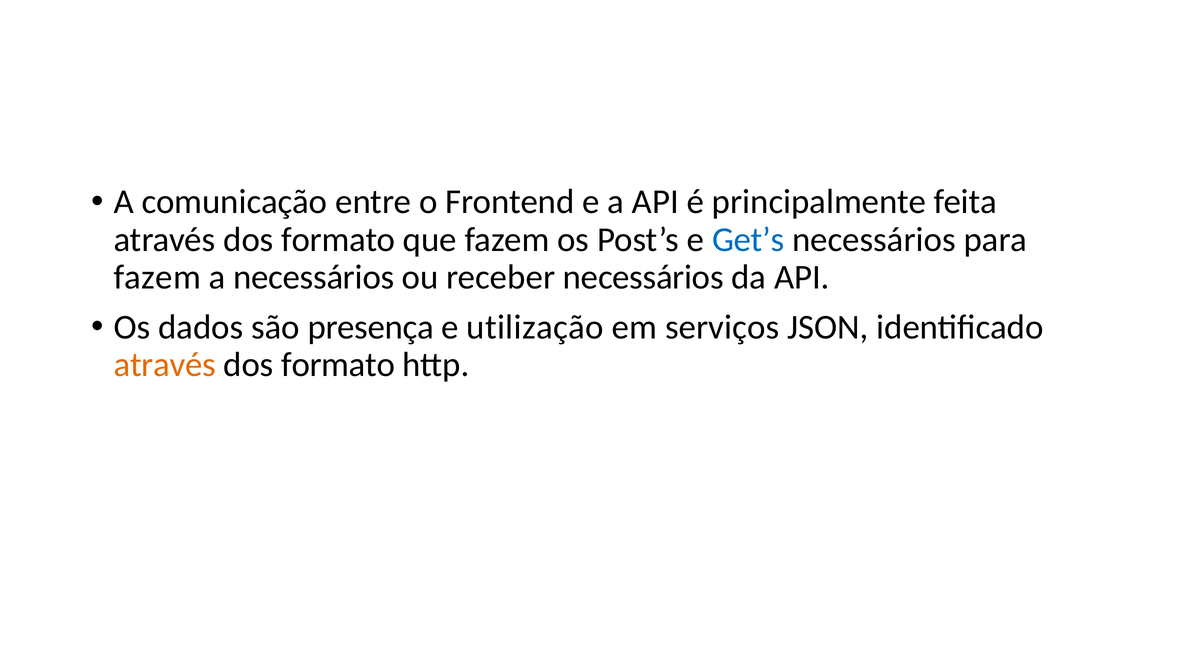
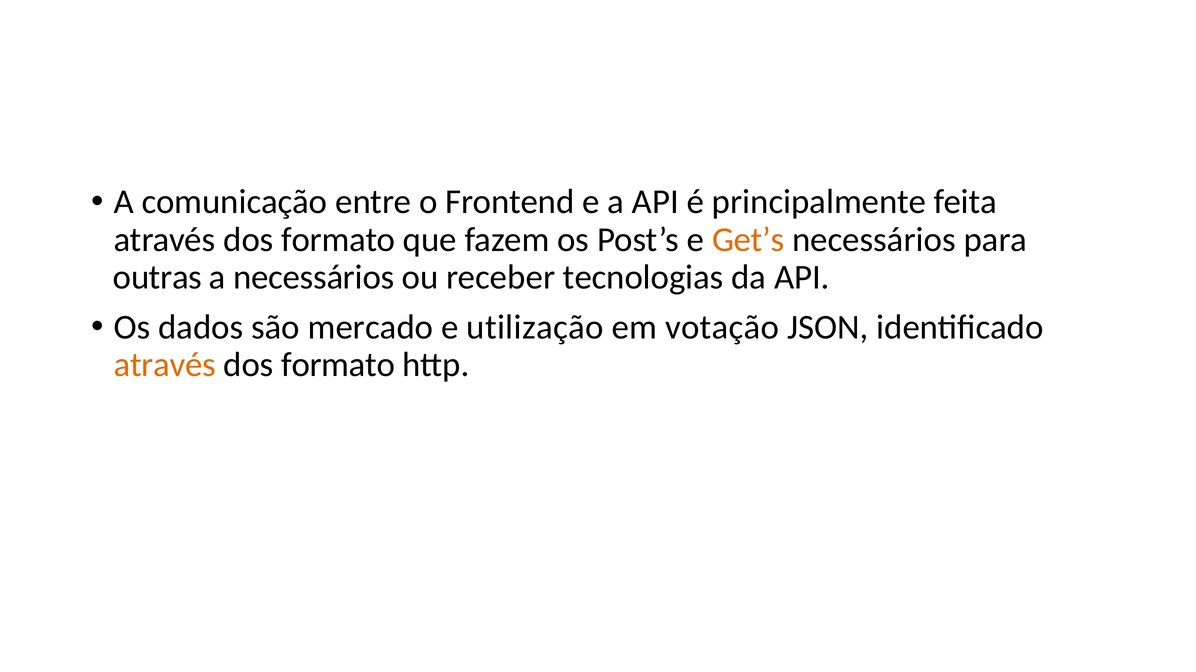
Get’s colour: blue -> orange
fazem at (157, 278): fazem -> outras
receber necessários: necessários -> tecnologias
presença: presença -> mercado
serviços: serviços -> votação
